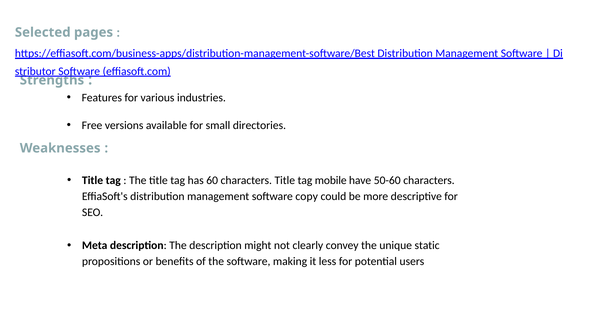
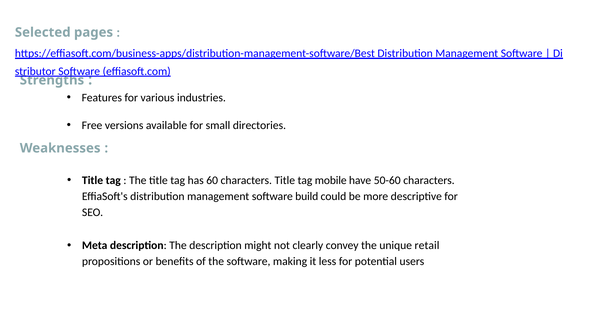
copy: copy -> build
static: static -> retail
